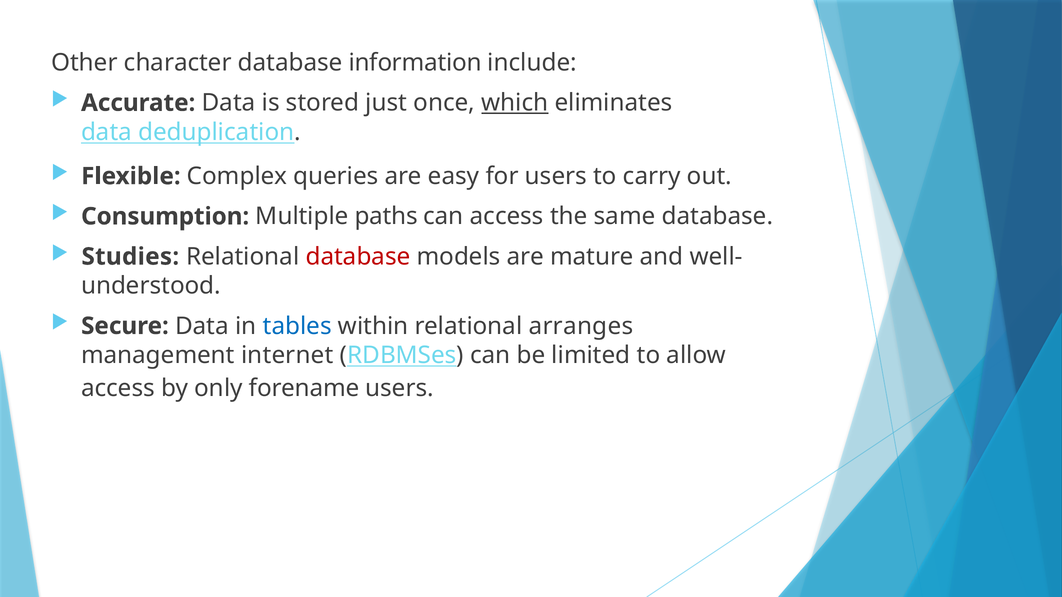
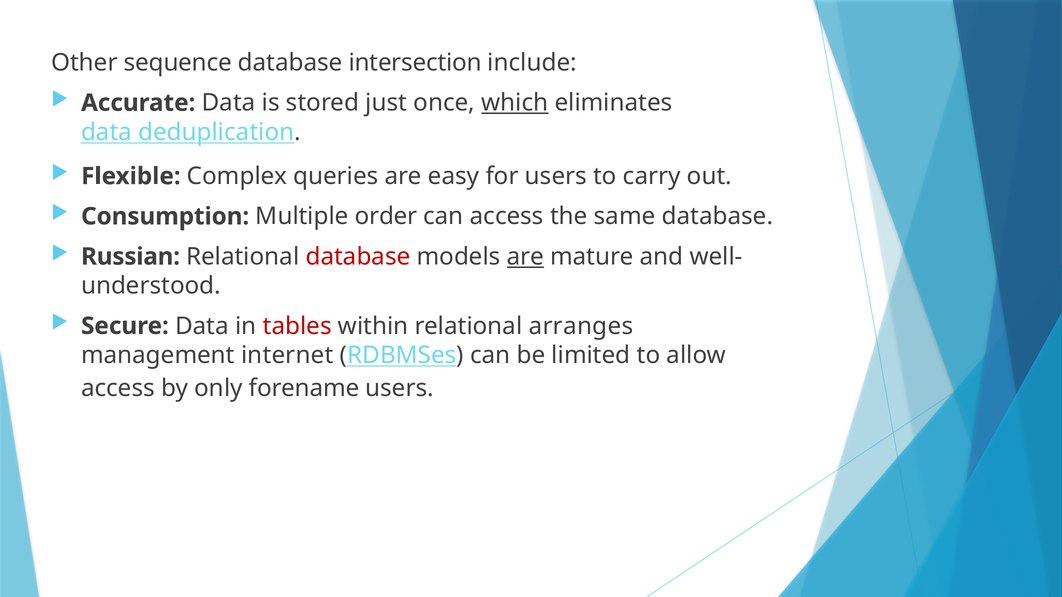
character: character -> sequence
information: information -> intersection
paths: paths -> order
Studies: Studies -> Russian
are at (525, 257) underline: none -> present
tables colour: blue -> red
